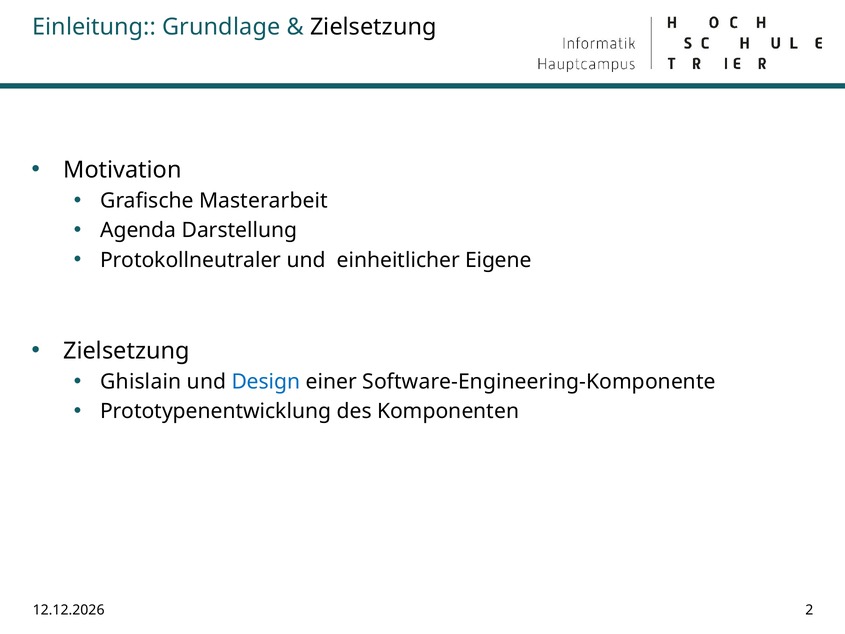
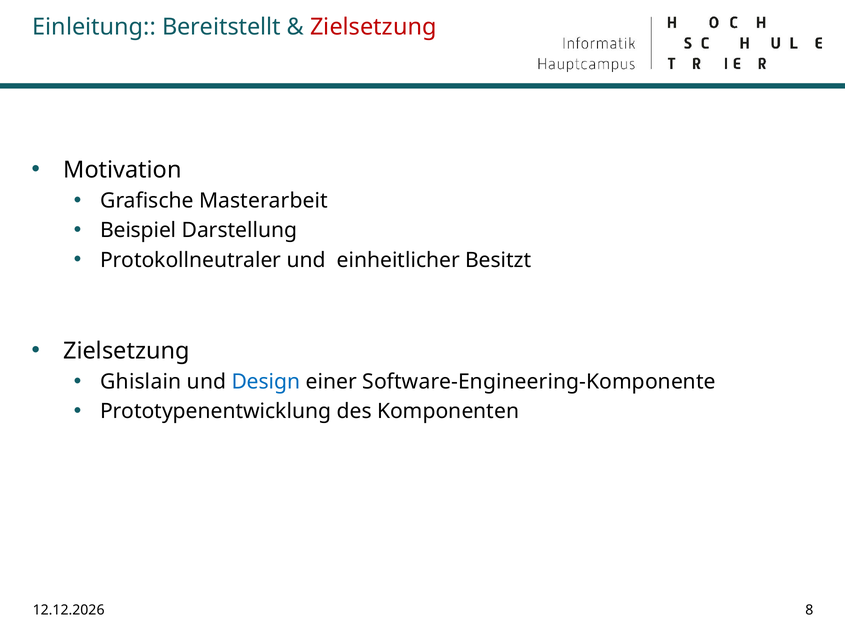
Grundlage: Grundlage -> Bereitstellt
Zielsetzung at (373, 27) colour: black -> red
Agenda: Agenda -> Beispiel
Eigene: Eigene -> Besitzt
2: 2 -> 8
